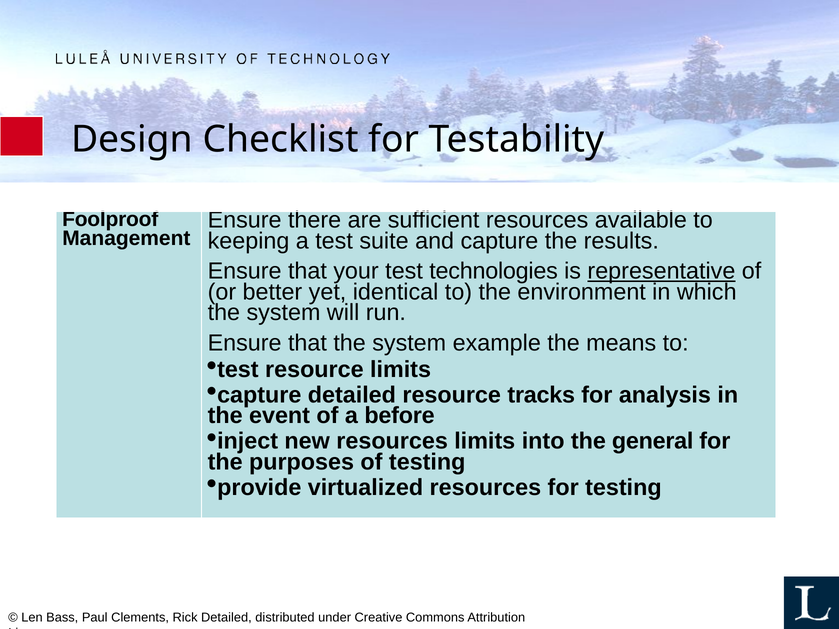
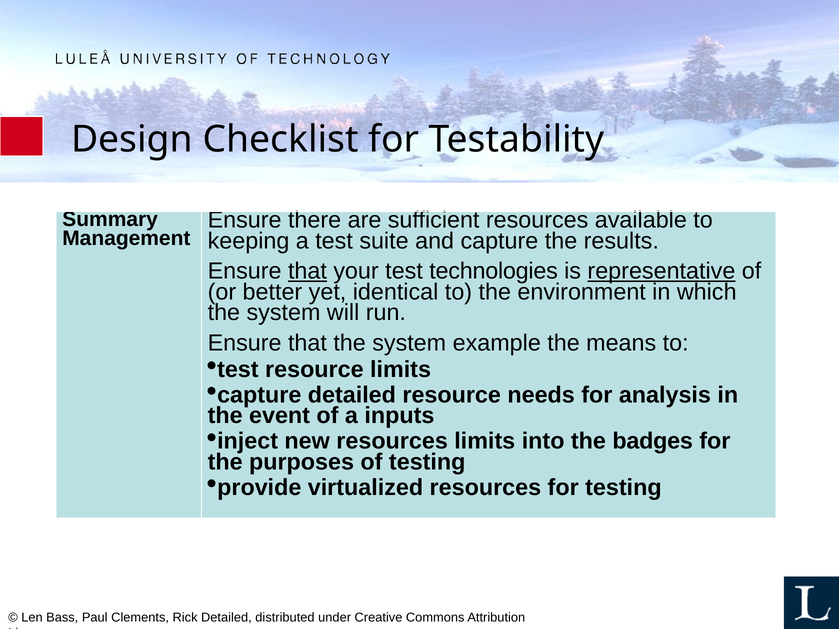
Foolproof: Foolproof -> Summary
that at (307, 271) underline: none -> present
tracks: tracks -> needs
before: before -> inputs
general: general -> badges
